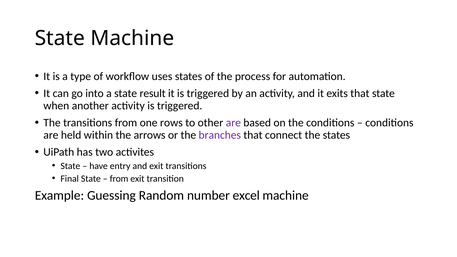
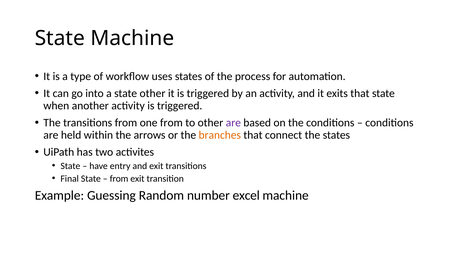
state result: result -> other
one rows: rows -> from
branches colour: purple -> orange
